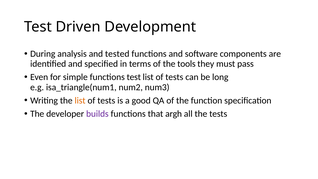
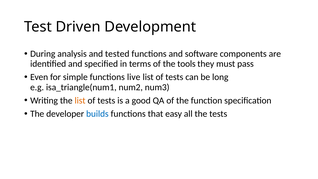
functions test: test -> live
builds colour: purple -> blue
argh: argh -> easy
